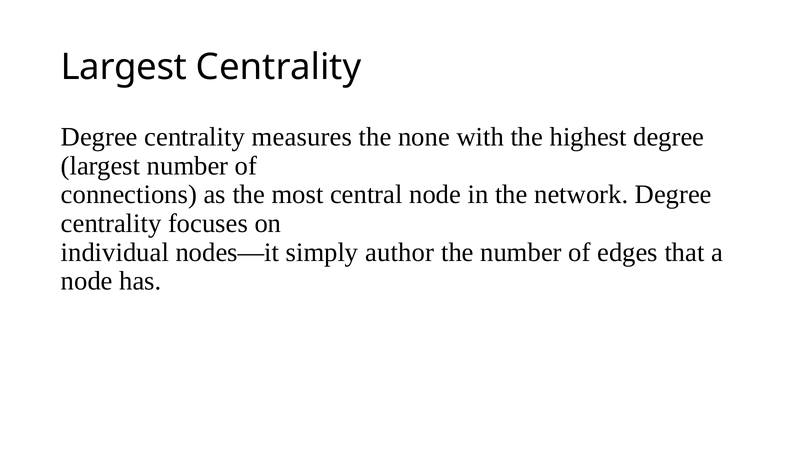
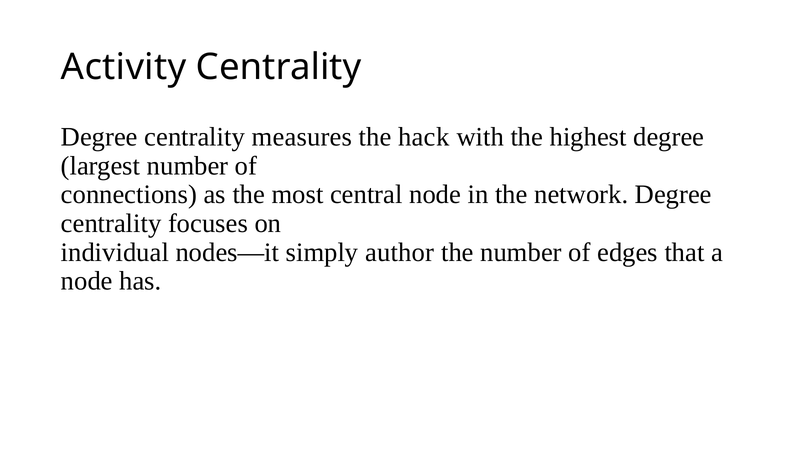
Largest at (124, 67): Largest -> Activity
none: none -> hack
